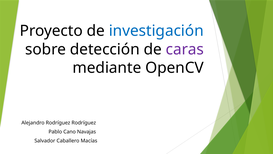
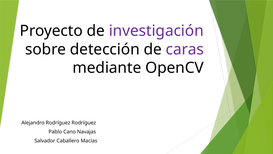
investigación colour: blue -> purple
